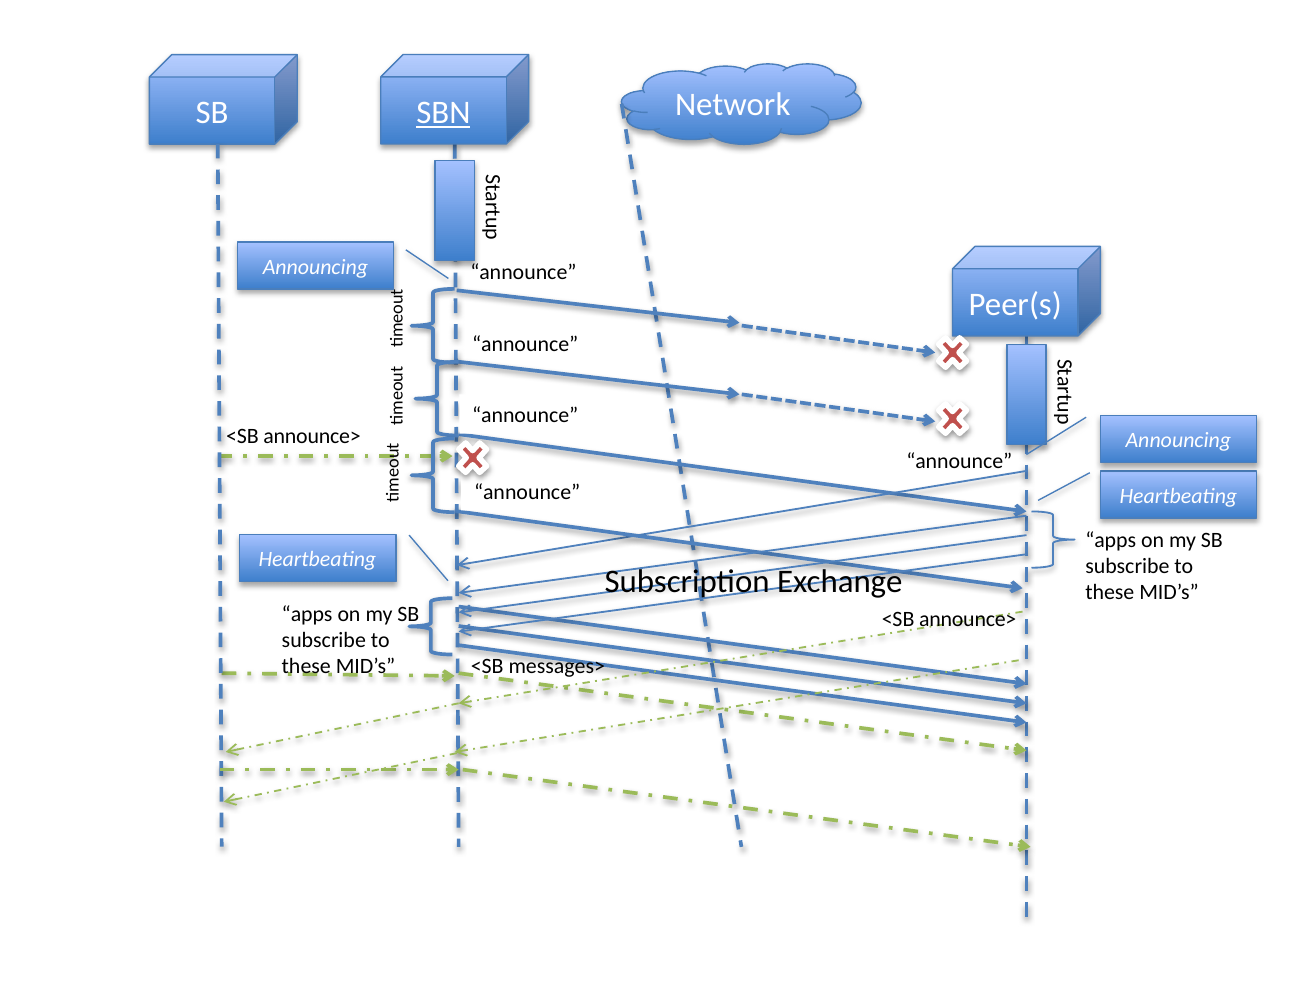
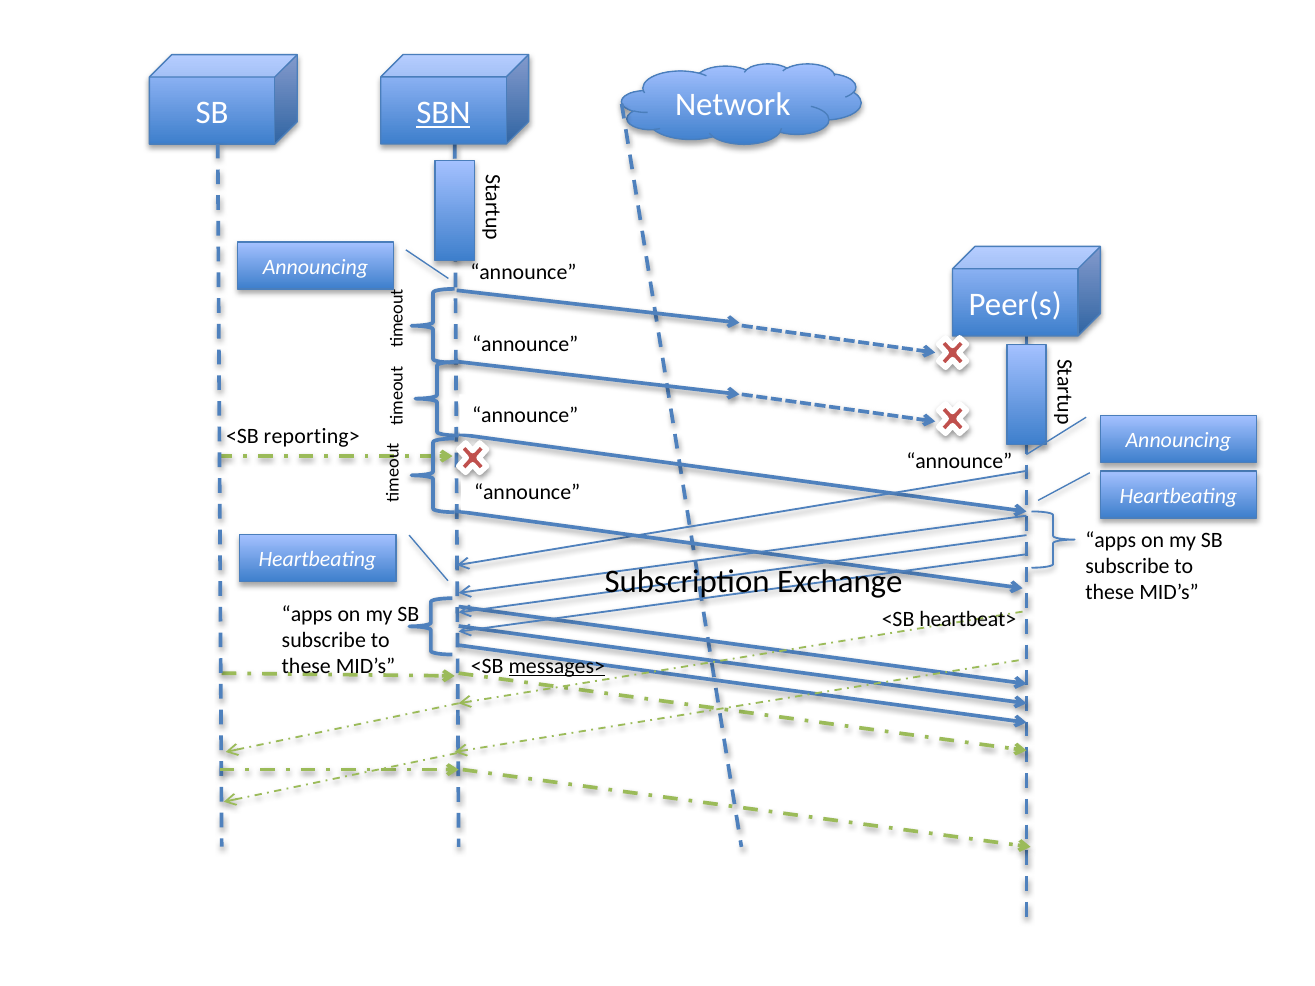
announce> at (312, 437): announce> -> reporting>
announce> at (968, 620): announce> -> heartbeat>
messages> underline: none -> present
